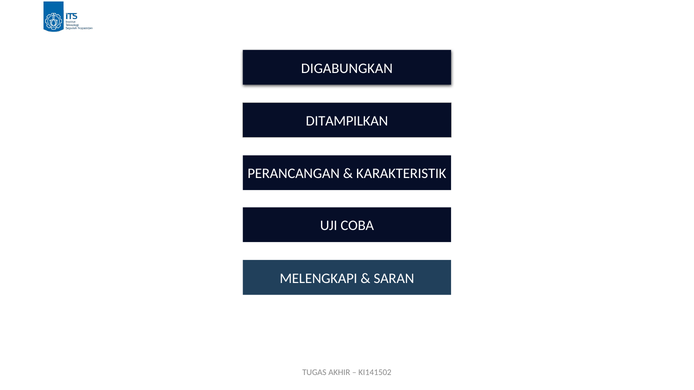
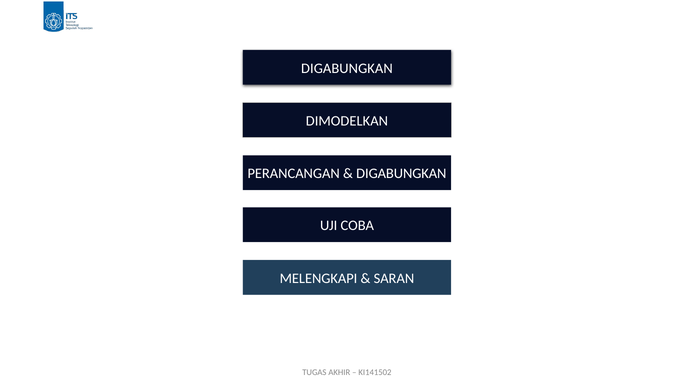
DITAMPILKAN: DITAMPILKAN -> DIMODELKAN
KARAKTERISTIK at (401, 174): KARAKTERISTIK -> DIGABUNGKAN
